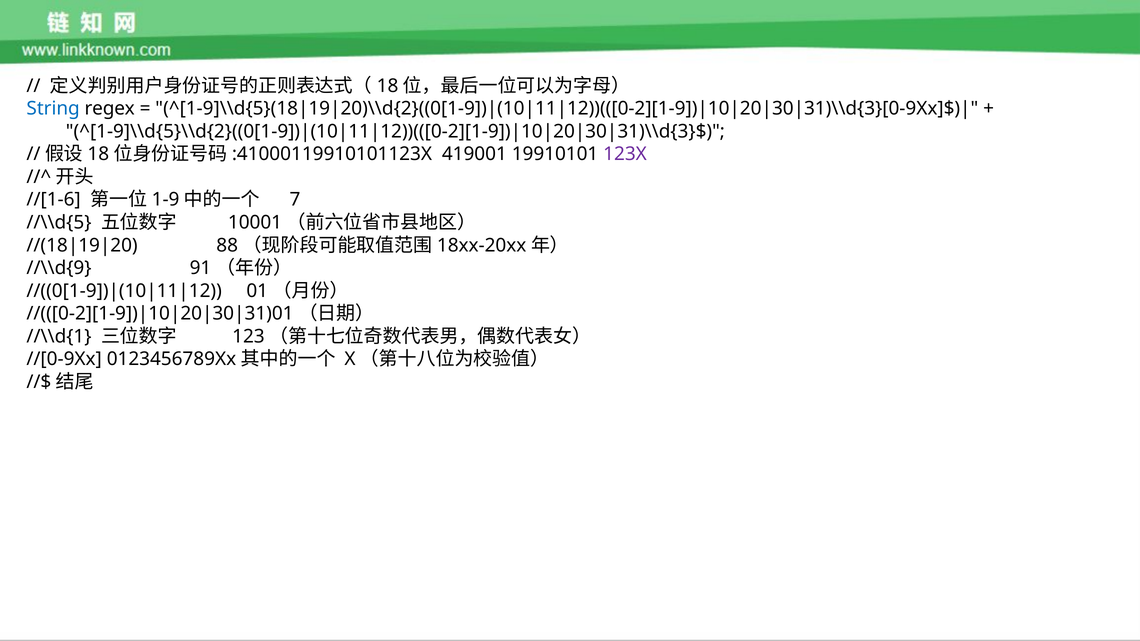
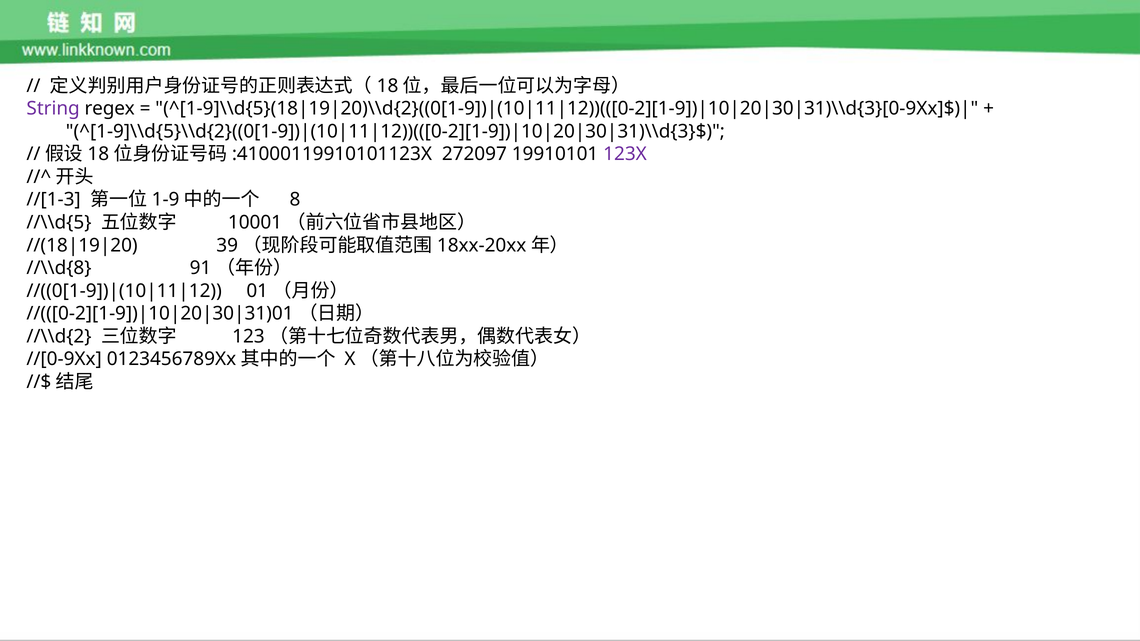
String colour: blue -> purple
419001: 419001 -> 272097
//[1-6: //[1-6 -> //[1-3
7: 7 -> 8
88: 88 -> 39
//\\d{9: //\\d{9 -> //\\d{8
//\\d{1: //\\d{1 -> //\\d{2
